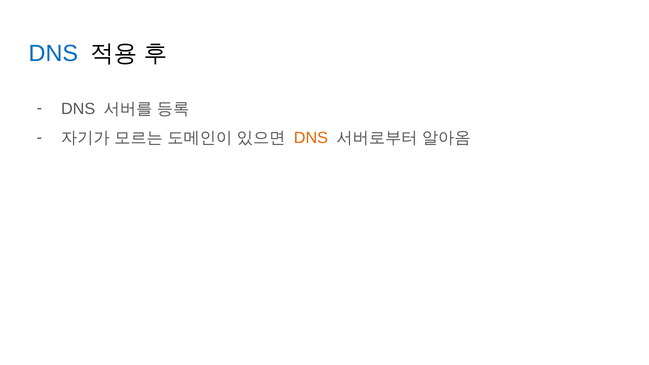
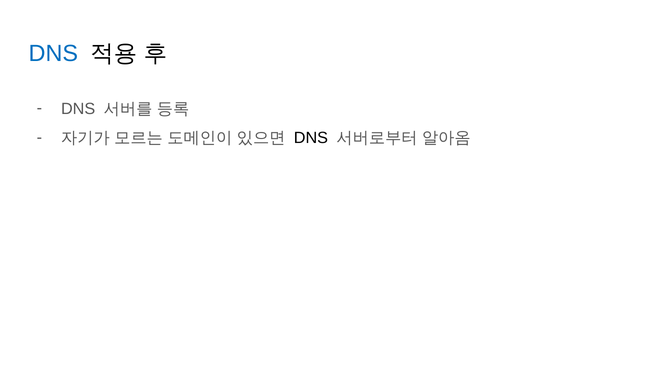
DNS at (311, 138) colour: orange -> black
